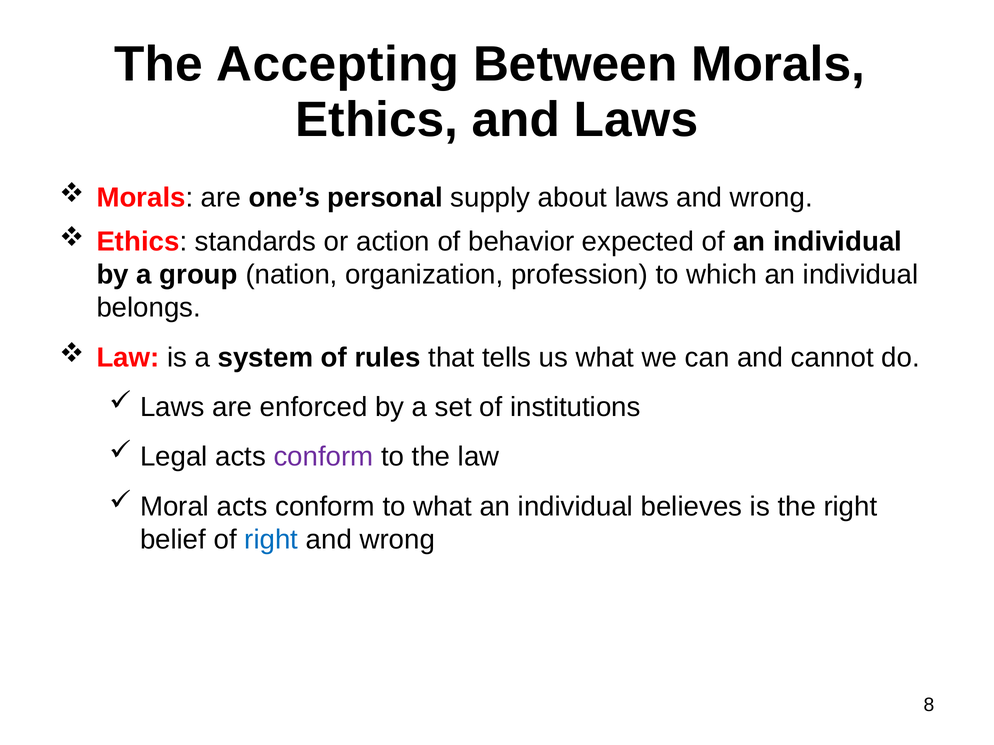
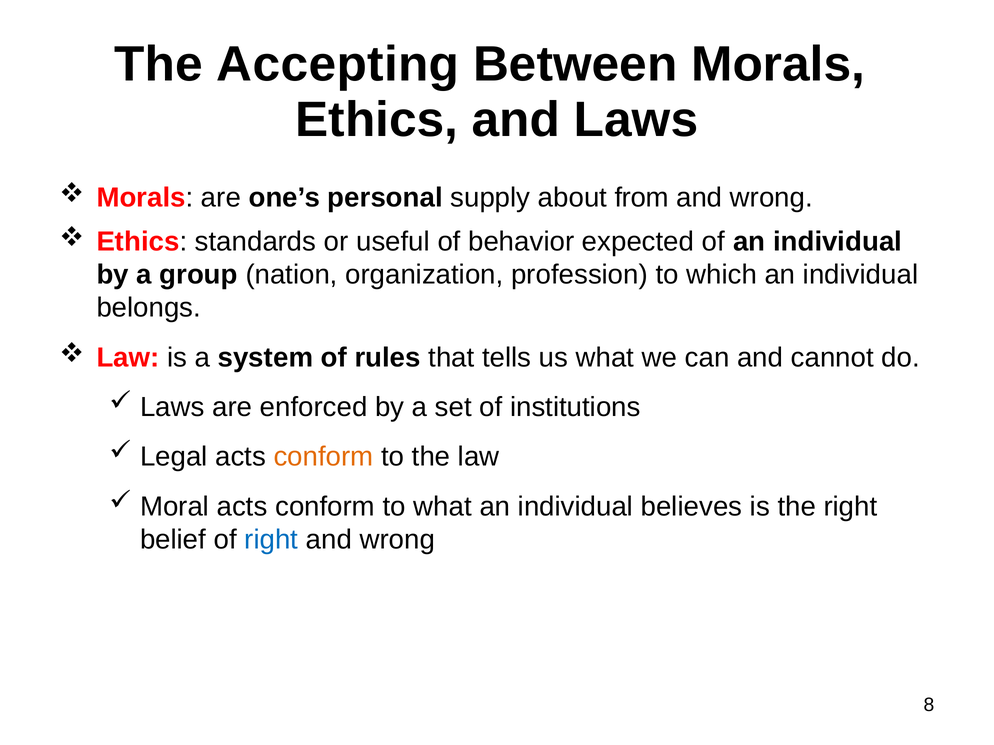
about laws: laws -> from
action: action -> useful
conform at (324, 457) colour: purple -> orange
